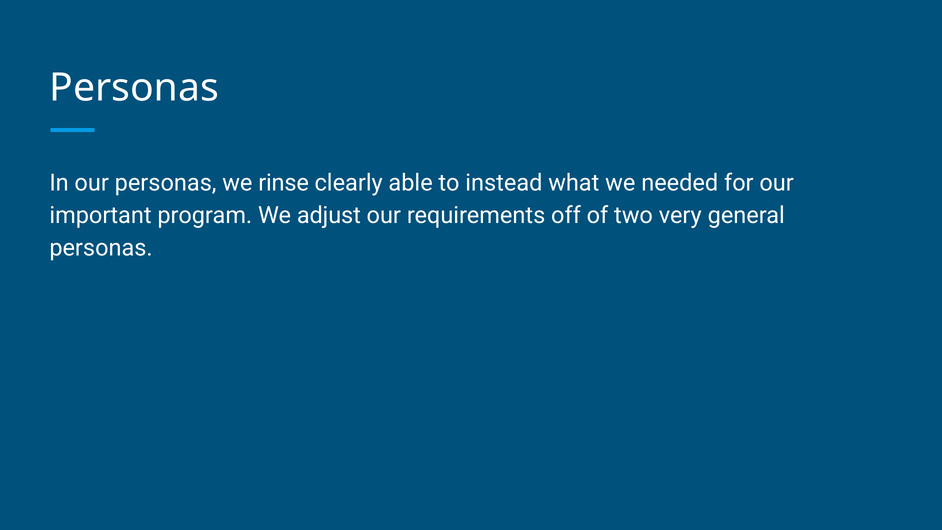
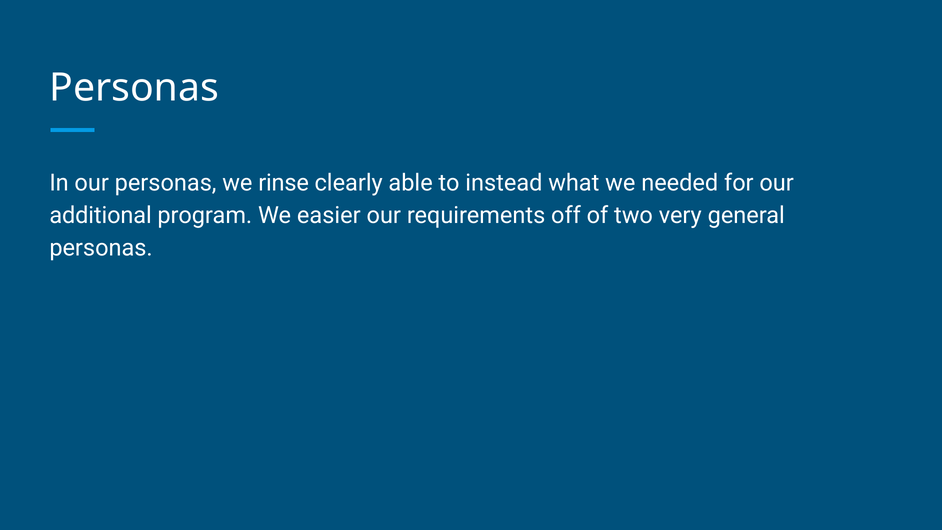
important: important -> additional
adjust: adjust -> easier
